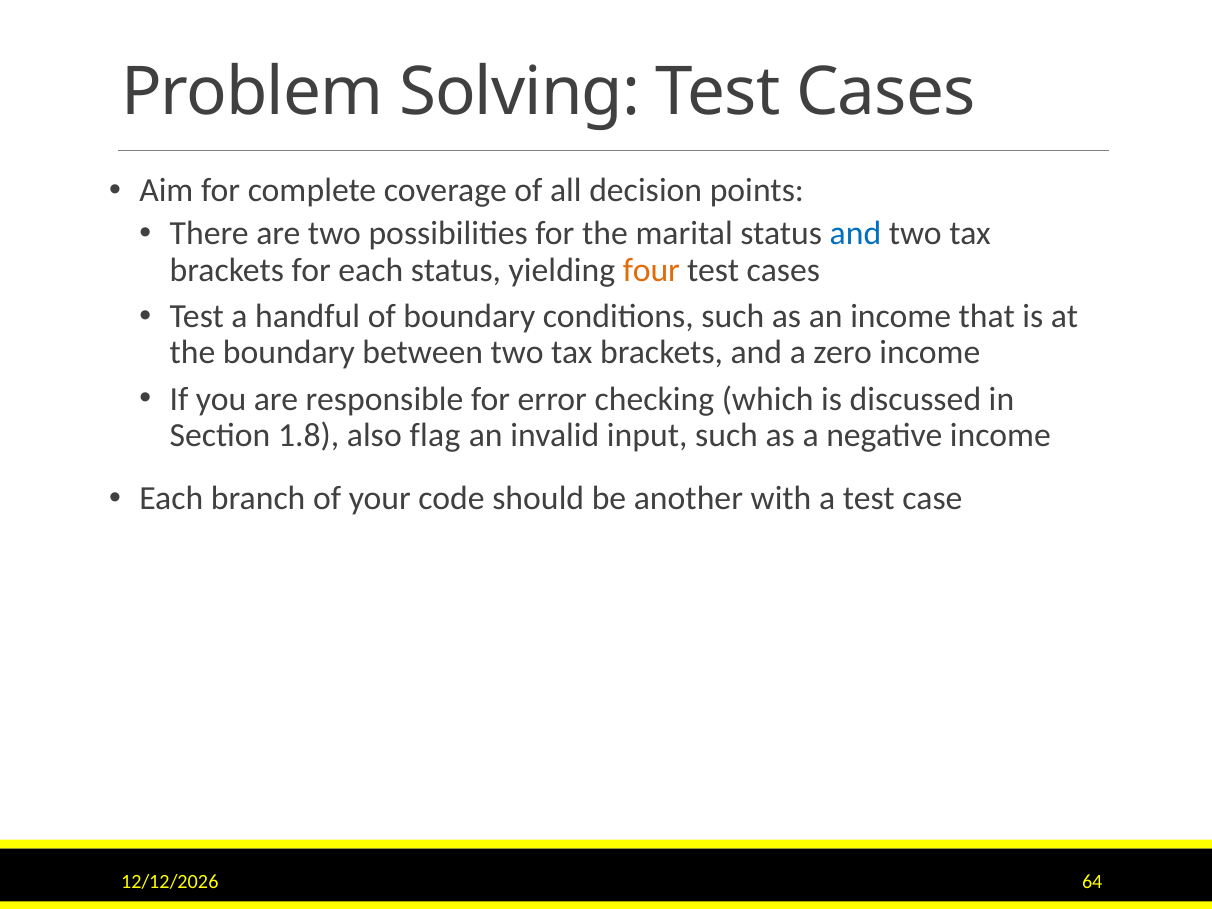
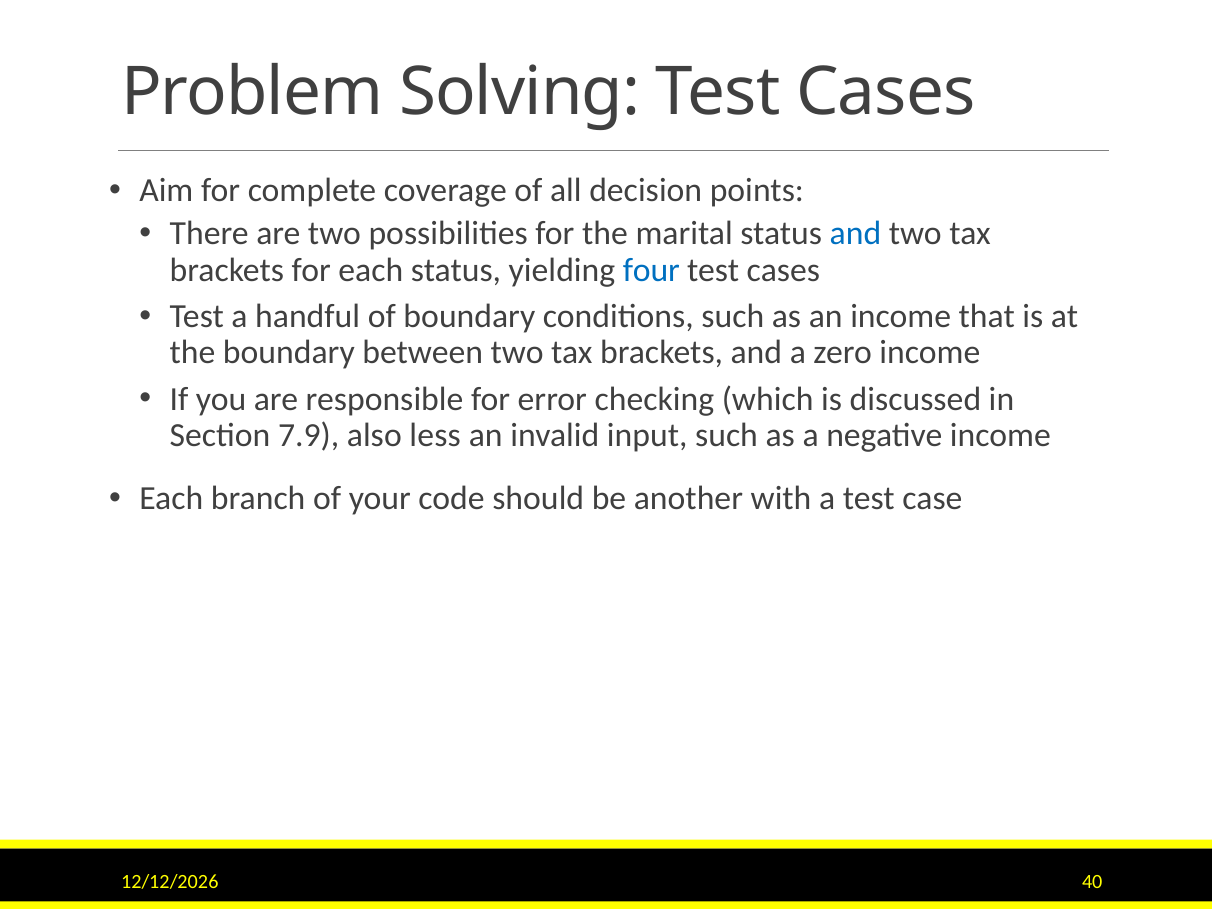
four colour: orange -> blue
1.8: 1.8 -> 7.9
flag: flag -> less
64: 64 -> 40
